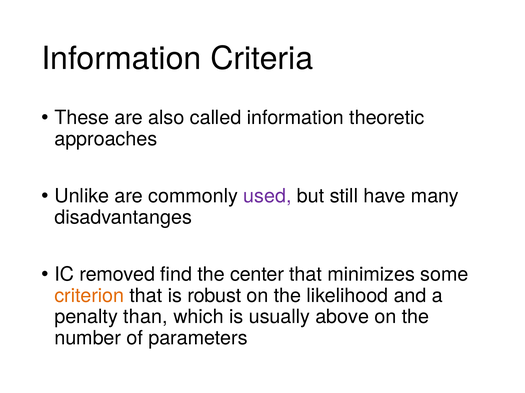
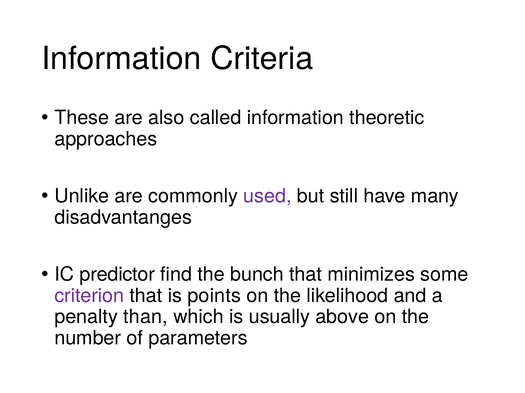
removed: removed -> predictor
center: center -> bunch
criterion colour: orange -> purple
robust: robust -> points
